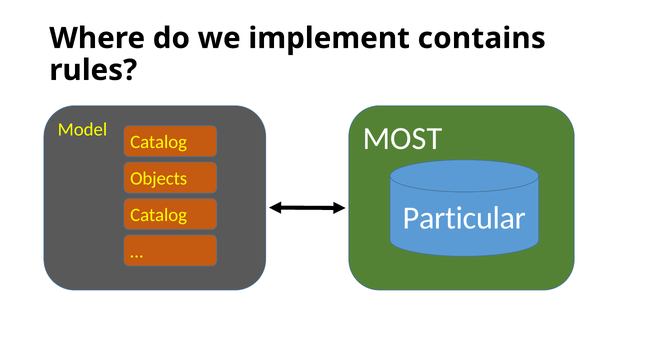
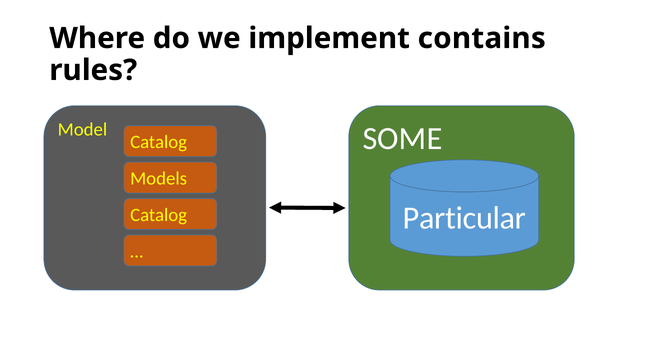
MOST: MOST -> SOME
Objects: Objects -> Models
